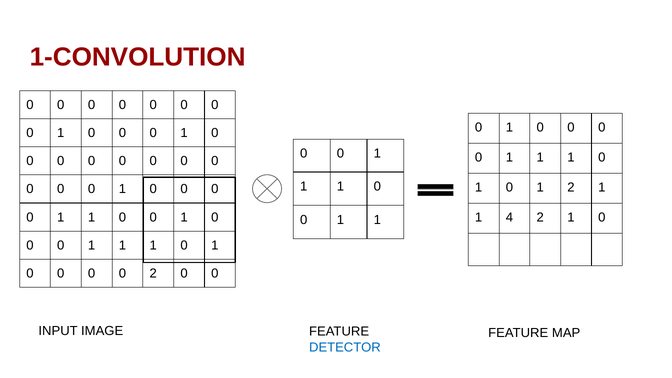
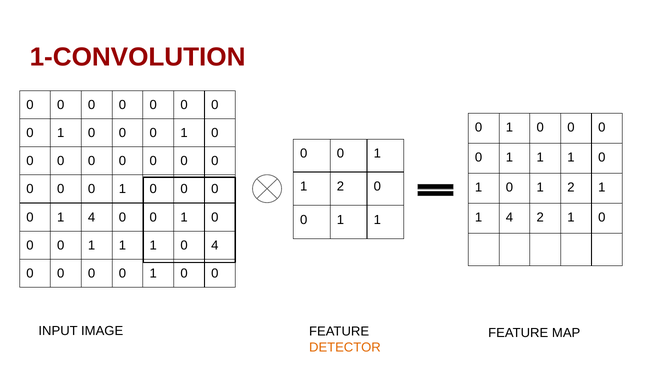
1 at (341, 186): 1 -> 2
1 at (92, 217): 1 -> 4
1 at (215, 245): 1 -> 4
2 at (153, 273): 2 -> 1
DETECTOR colour: blue -> orange
